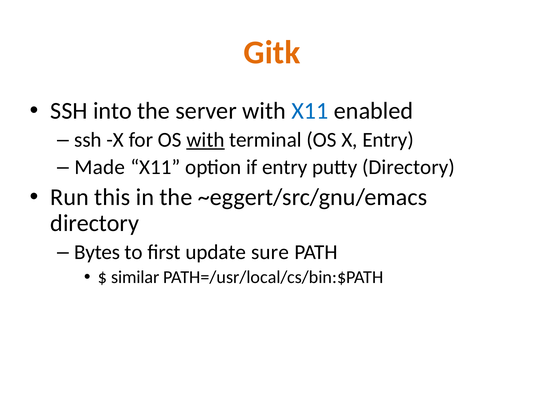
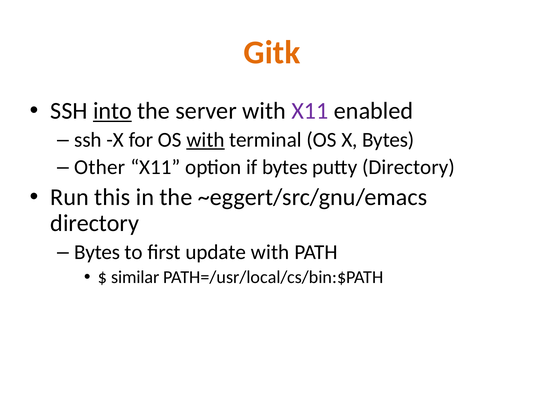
into underline: none -> present
X11 at (310, 111) colour: blue -> purple
X Entry: Entry -> Bytes
Made: Made -> Other
if entry: entry -> bytes
update sure: sure -> with
